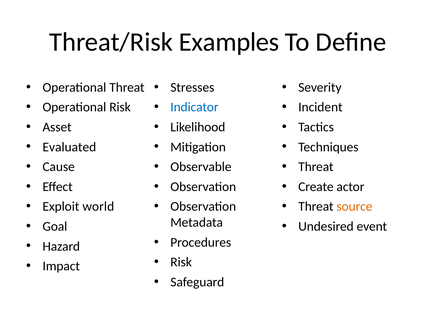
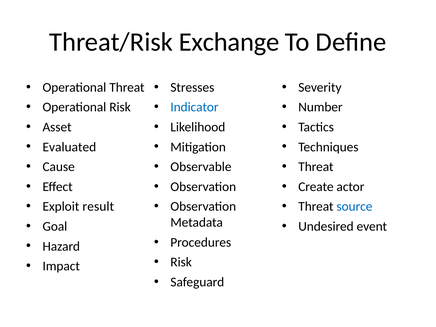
Examples: Examples -> Exchange
Incident: Incident -> Number
world: world -> result
source colour: orange -> blue
